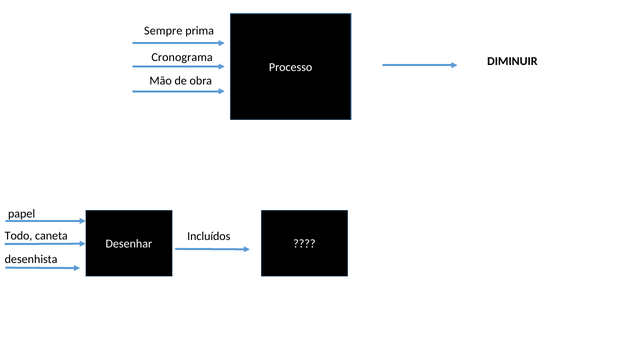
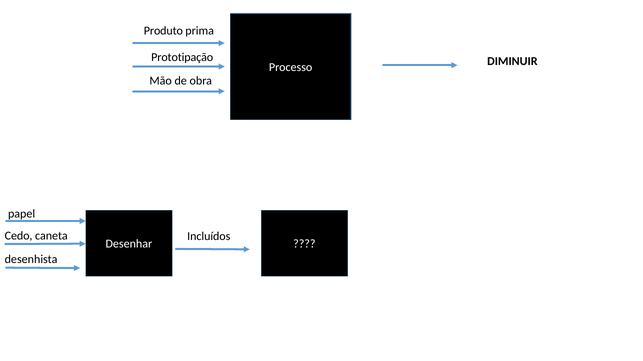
Sempre: Sempre -> Produto
Cronograma: Cronograma -> Prototipação
Todo: Todo -> Cedo
